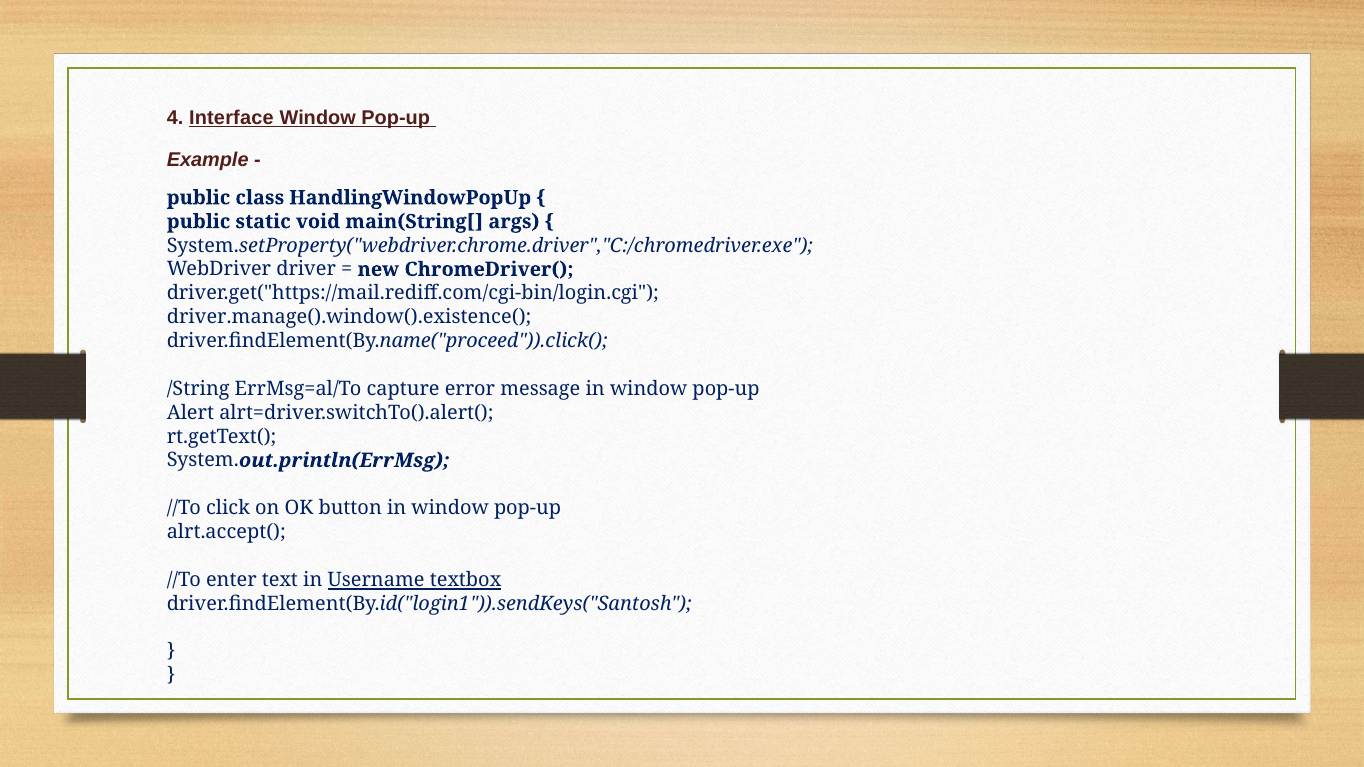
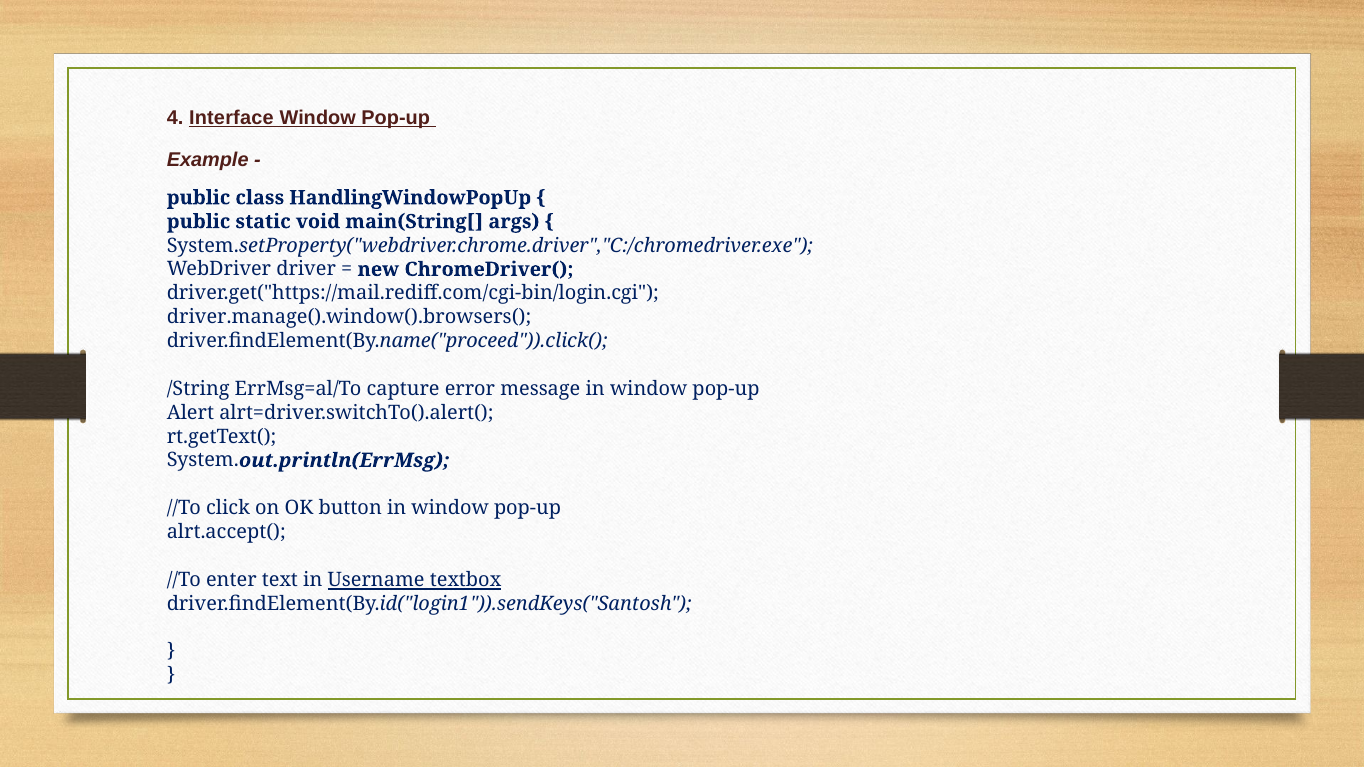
driver.manage().window().existence(: driver.manage().window().existence( -> driver.manage().window().browsers(
